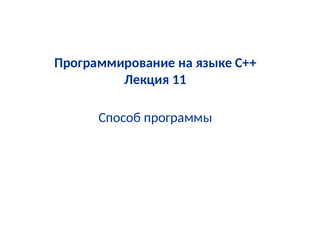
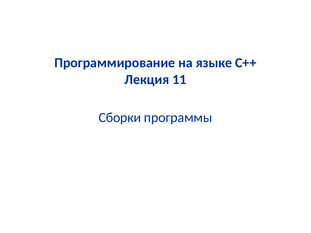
Способ: Способ -> Сборки
